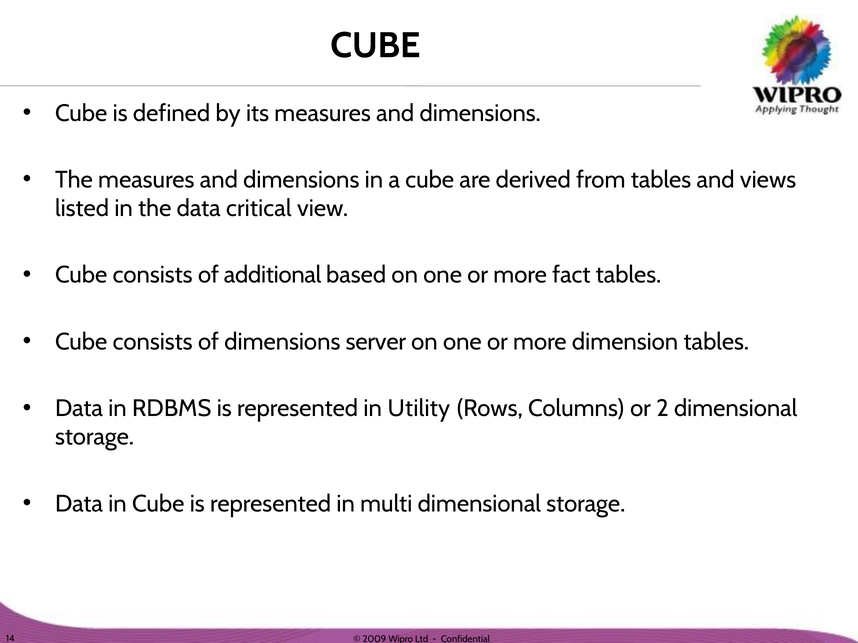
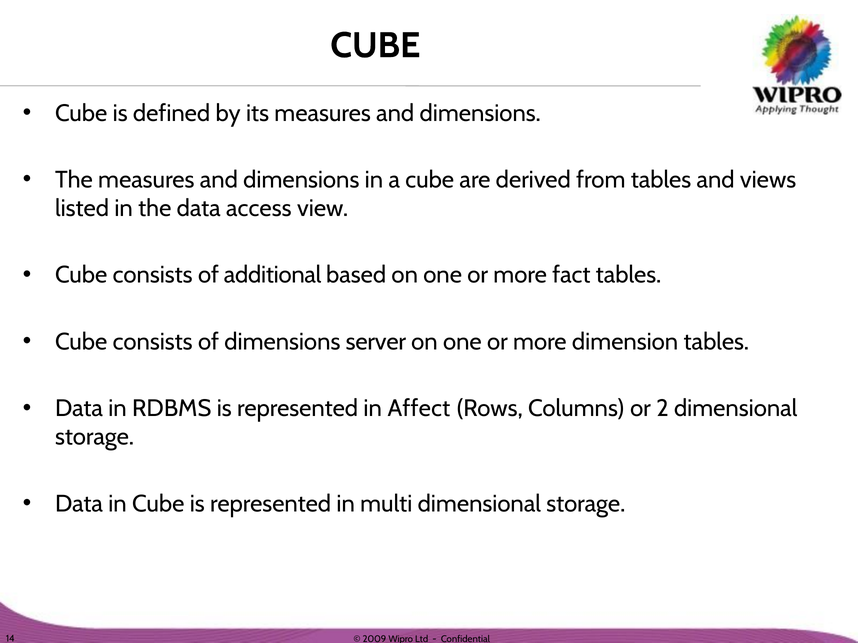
critical: critical -> access
Utility: Utility -> Affect
